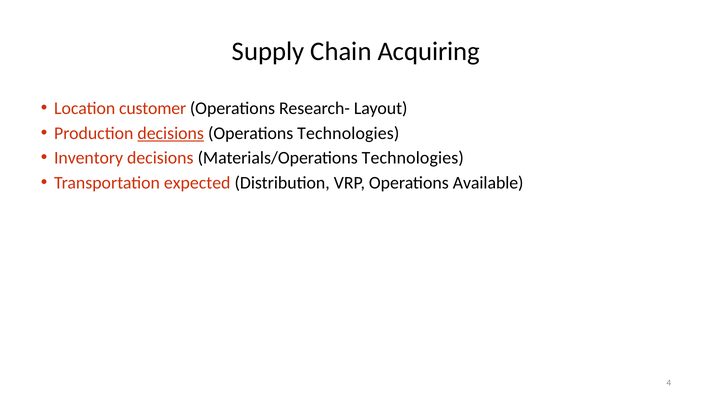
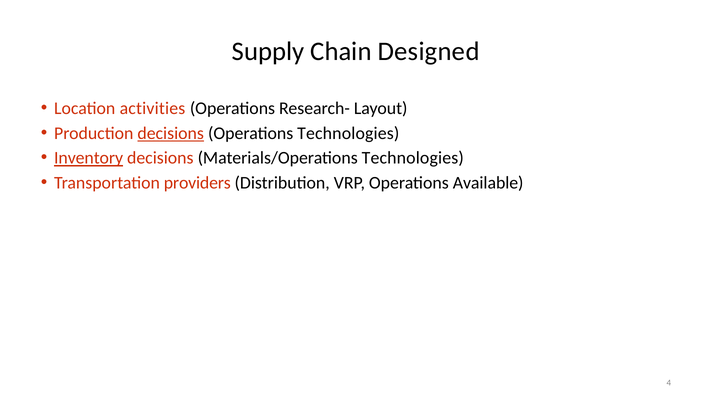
Acquiring: Acquiring -> Designed
customer: customer -> activities
Inventory underline: none -> present
expected: expected -> providers
